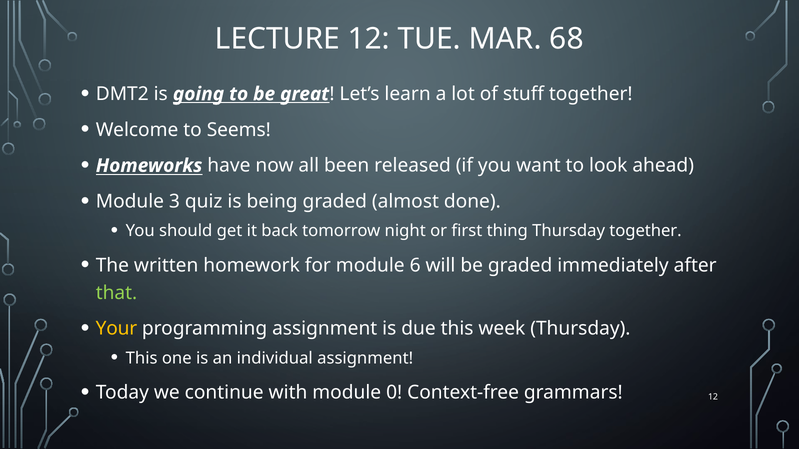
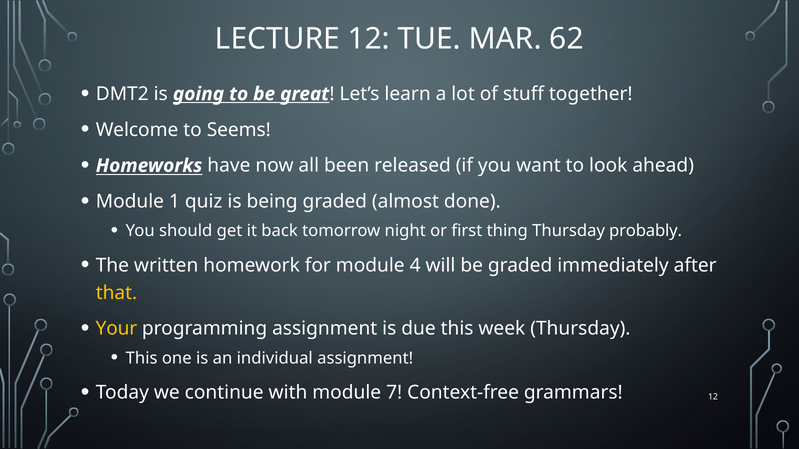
68: 68 -> 62
3: 3 -> 1
Thursday together: together -> probably
6: 6 -> 4
that colour: light green -> yellow
0: 0 -> 7
